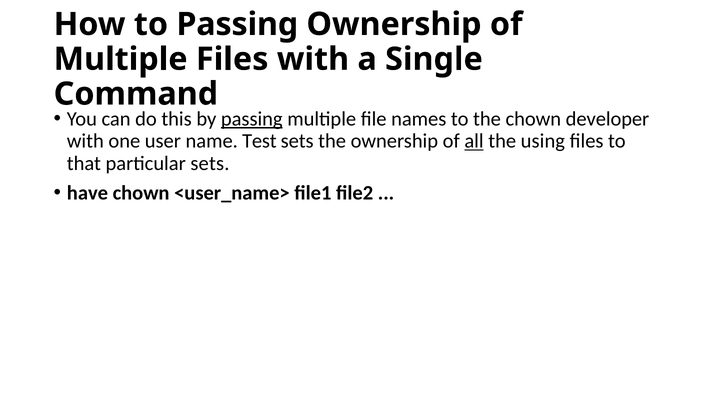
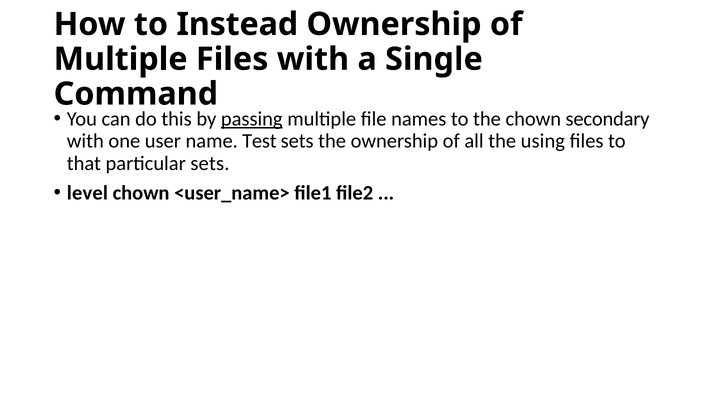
to Passing: Passing -> Instead
developer: developer -> secondary
all underline: present -> none
have: have -> level
